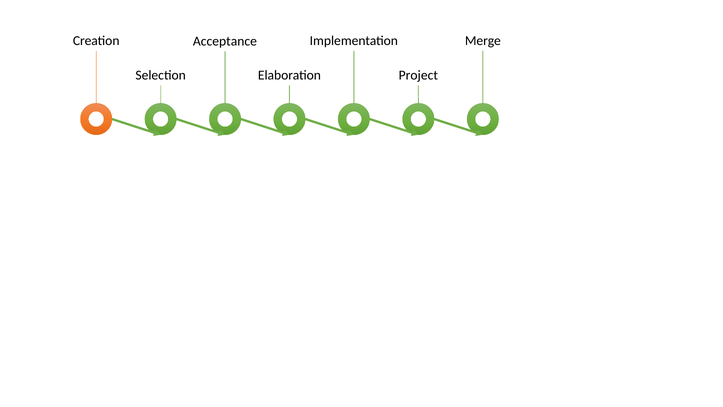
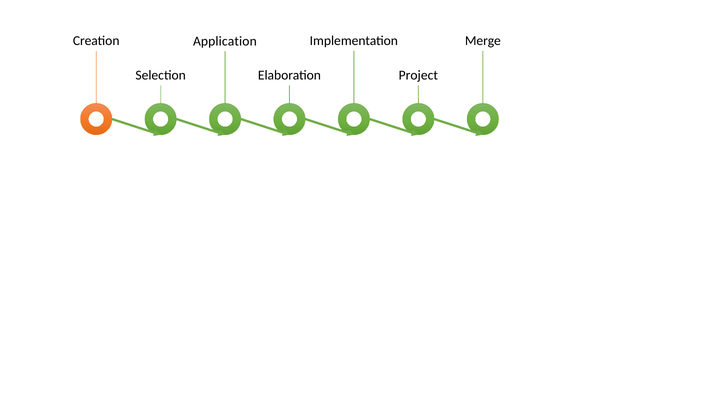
Acceptance: Acceptance -> Application
